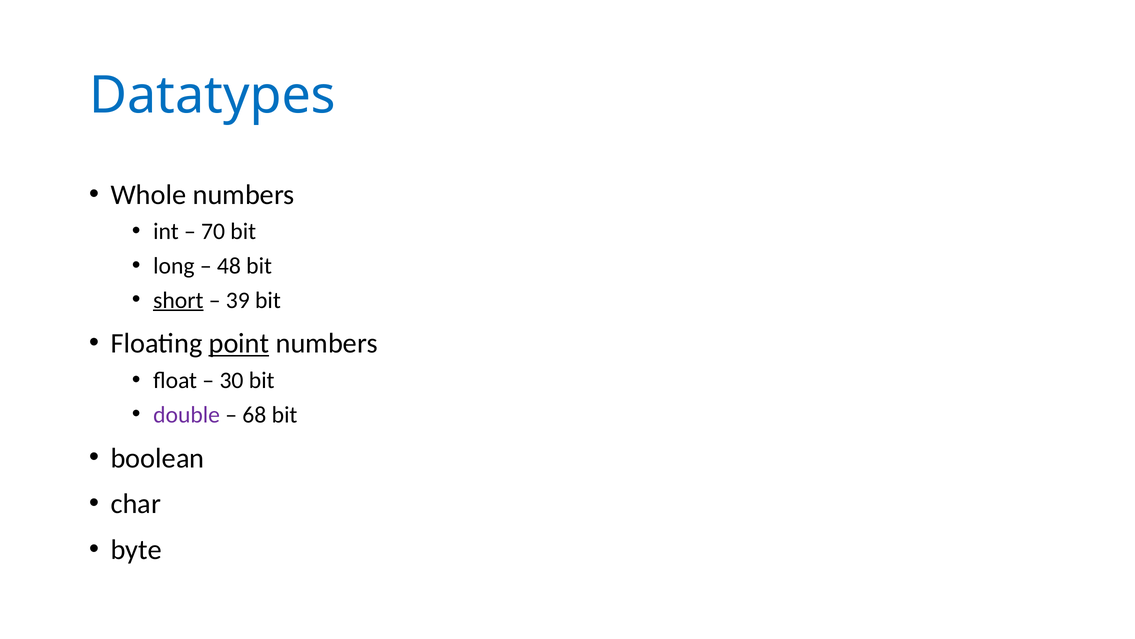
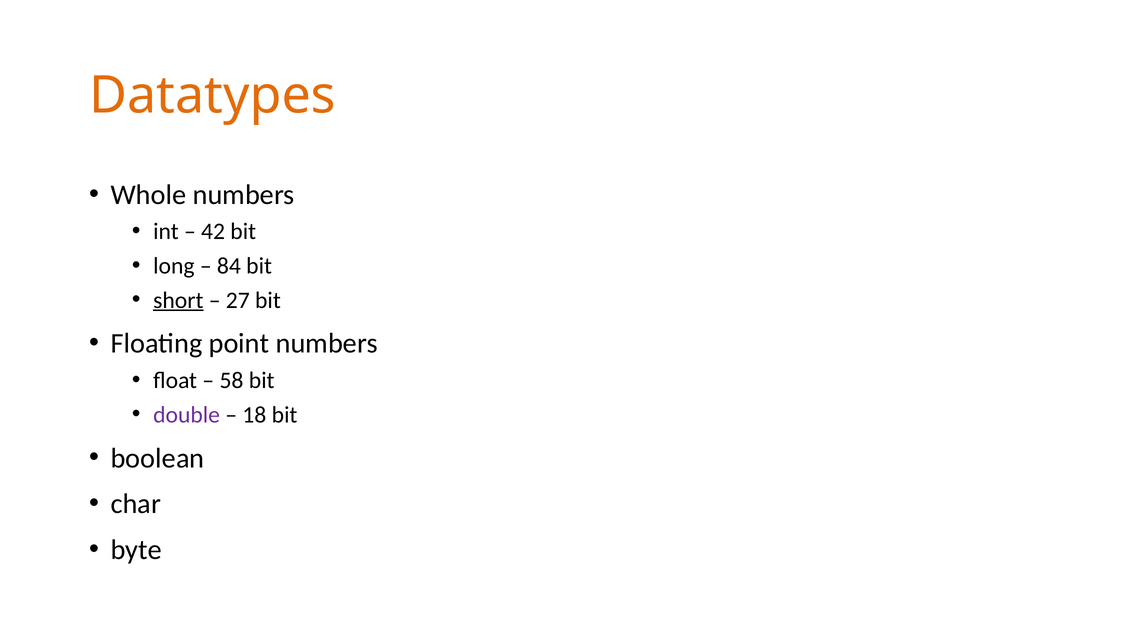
Datatypes colour: blue -> orange
70: 70 -> 42
48: 48 -> 84
39: 39 -> 27
point underline: present -> none
30: 30 -> 58
68: 68 -> 18
